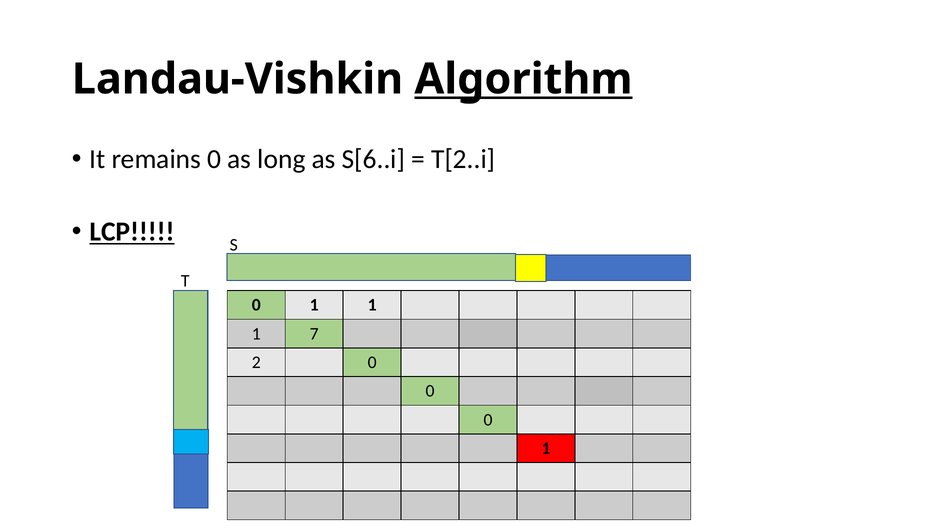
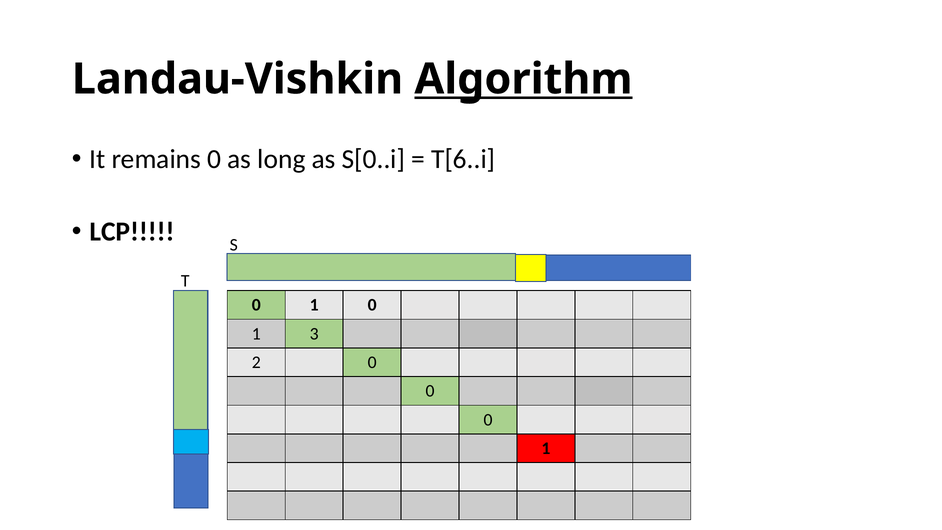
S[6..i: S[6..i -> S[0..i
T[2..i: T[2..i -> T[6..i
LCP underline: present -> none
0 1 1: 1 -> 0
7: 7 -> 3
